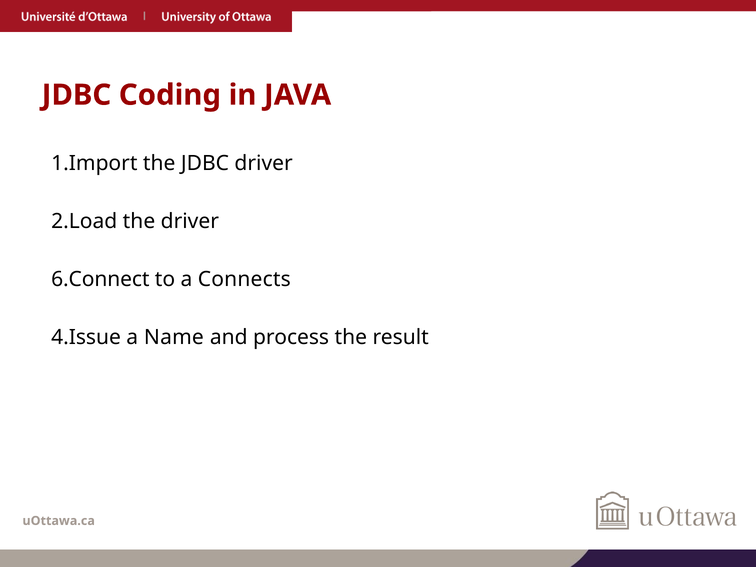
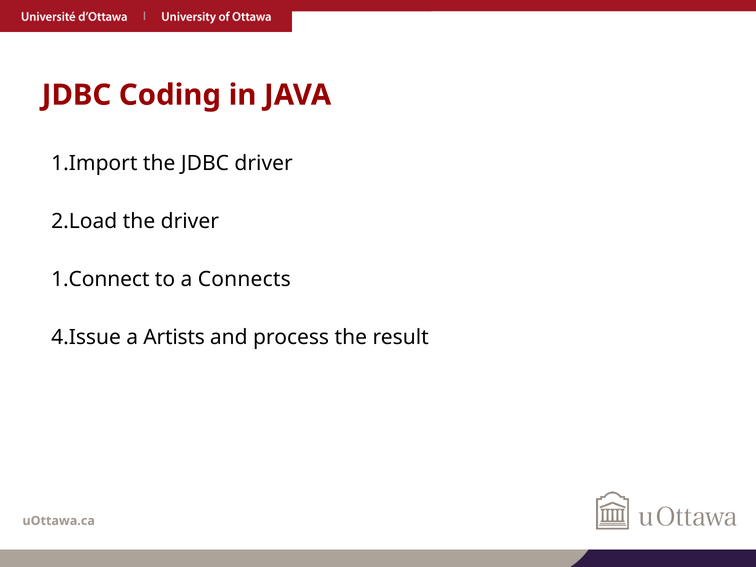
6.Connect: 6.Connect -> 1.Connect
Name: Name -> Artists
